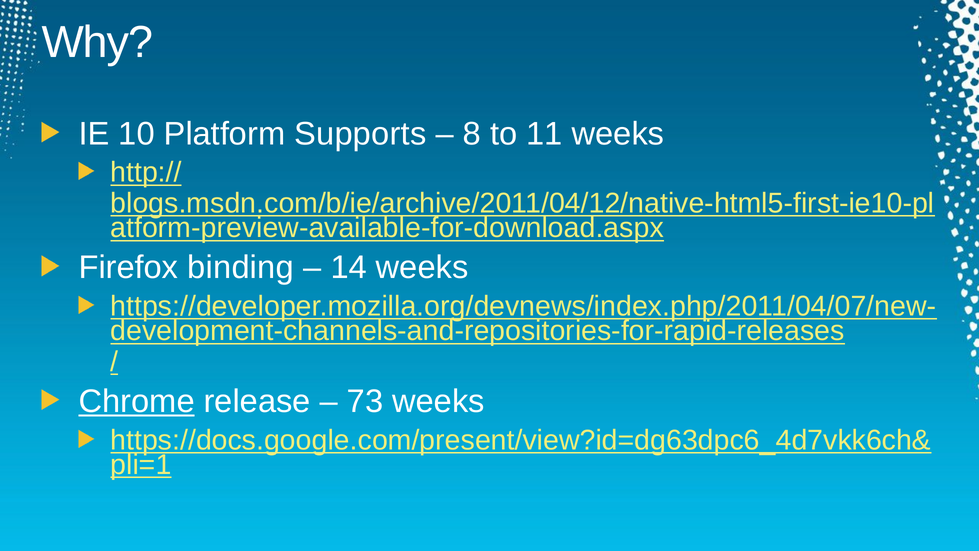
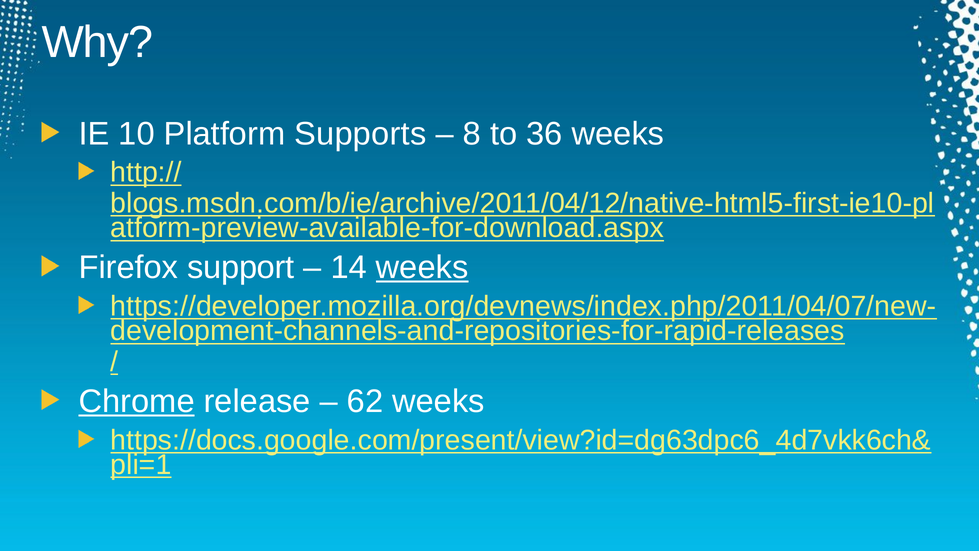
11: 11 -> 36
binding: binding -> support
weeks at (422, 267) underline: none -> present
73: 73 -> 62
